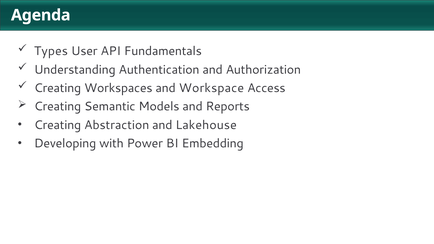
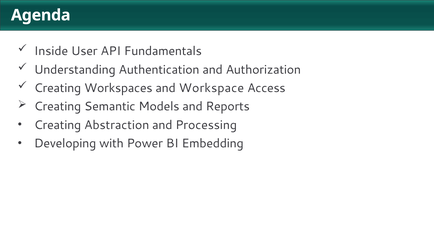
Types: Types -> Inside
Lakehouse: Lakehouse -> Processing
